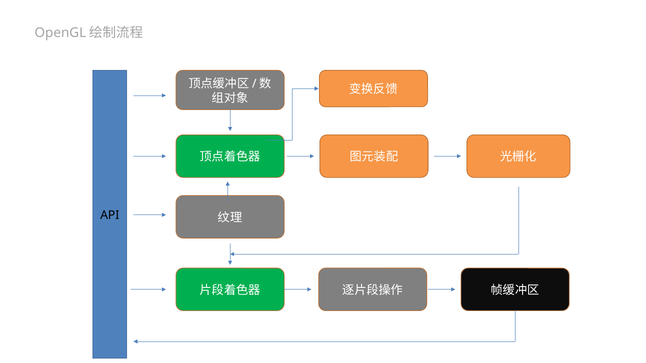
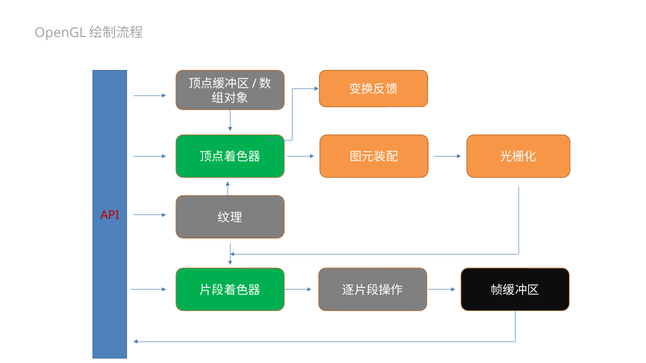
API colour: black -> red
